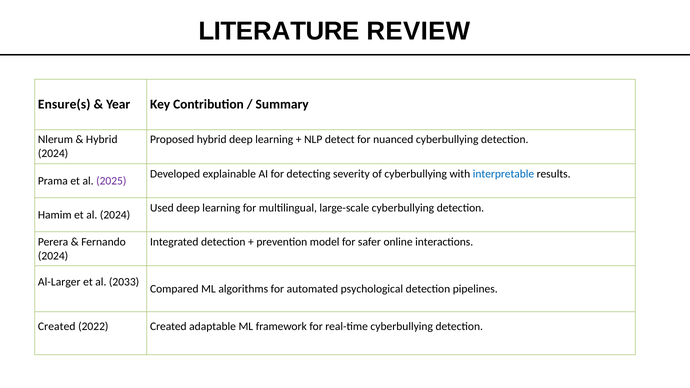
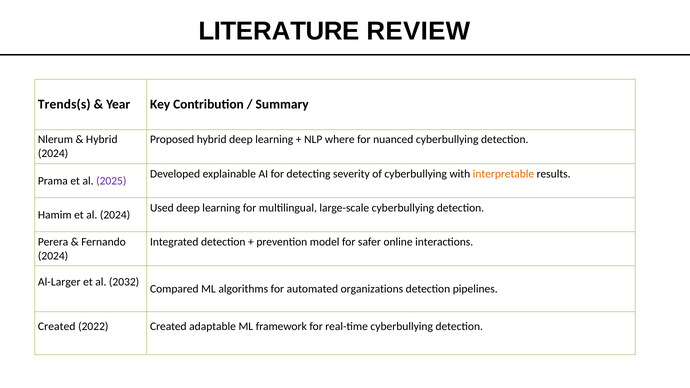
Ensure(s: Ensure(s -> Trends(s
detect: detect -> where
interpretable colour: blue -> orange
2033: 2033 -> 2032
psychological: psychological -> organizations
